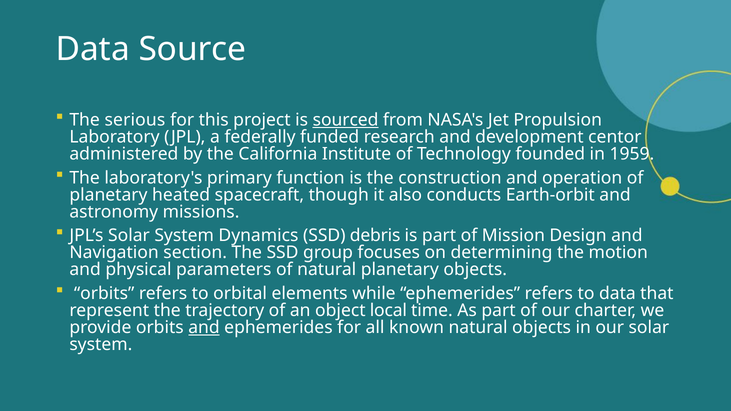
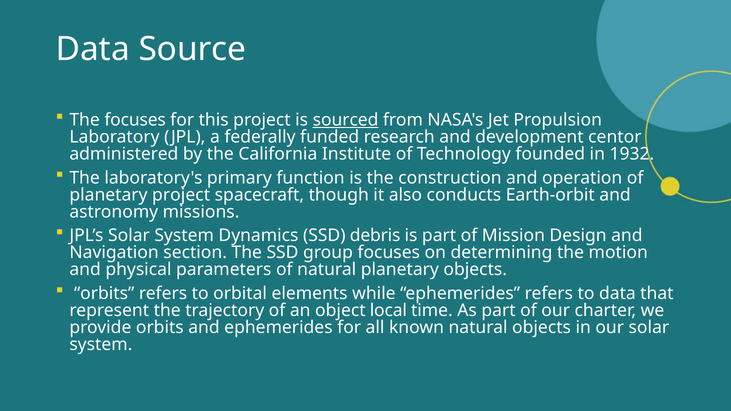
The serious: serious -> focuses
1959: 1959 -> 1932
planetary heated: heated -> project
and at (204, 328) underline: present -> none
